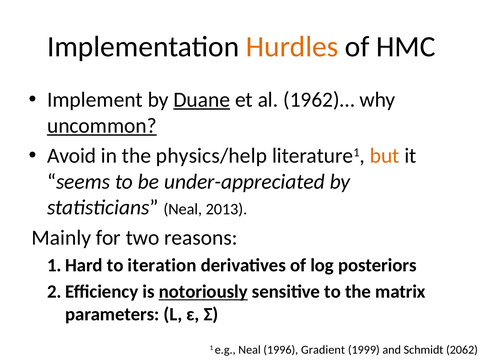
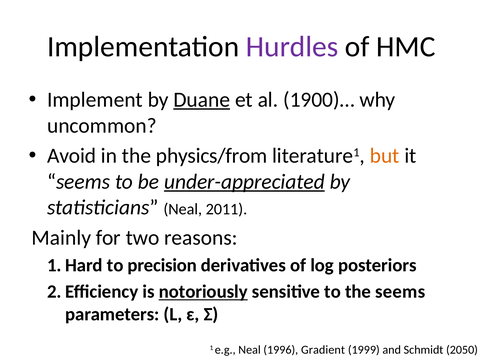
Hurdles colour: orange -> purple
1962)…: 1962)… -> 1900)…
uncommon underline: present -> none
physics/help: physics/help -> physics/from
under-appreciated underline: none -> present
2013: 2013 -> 2011
iteration: iteration -> precision
the matrix: matrix -> seems
2062: 2062 -> 2050
